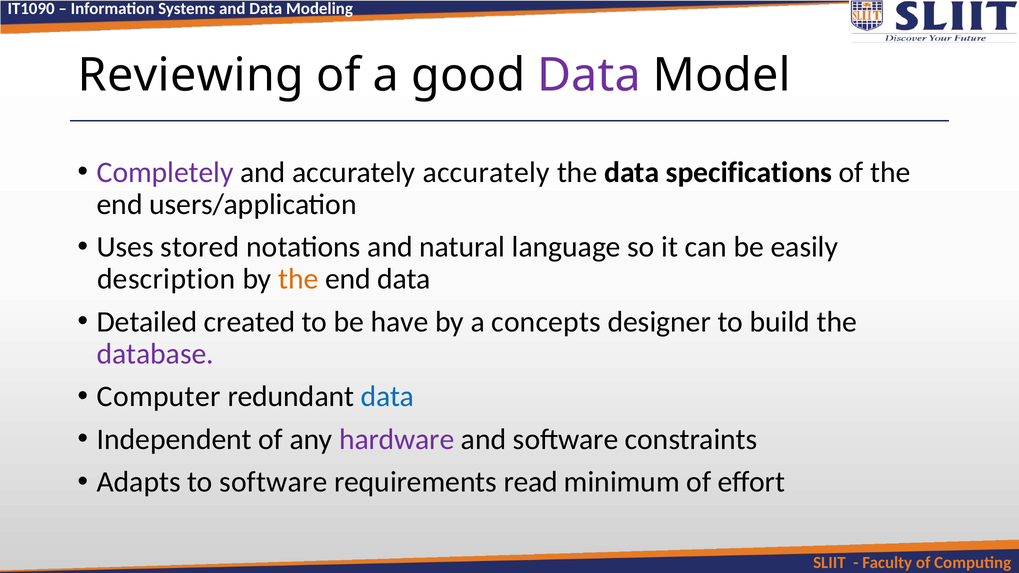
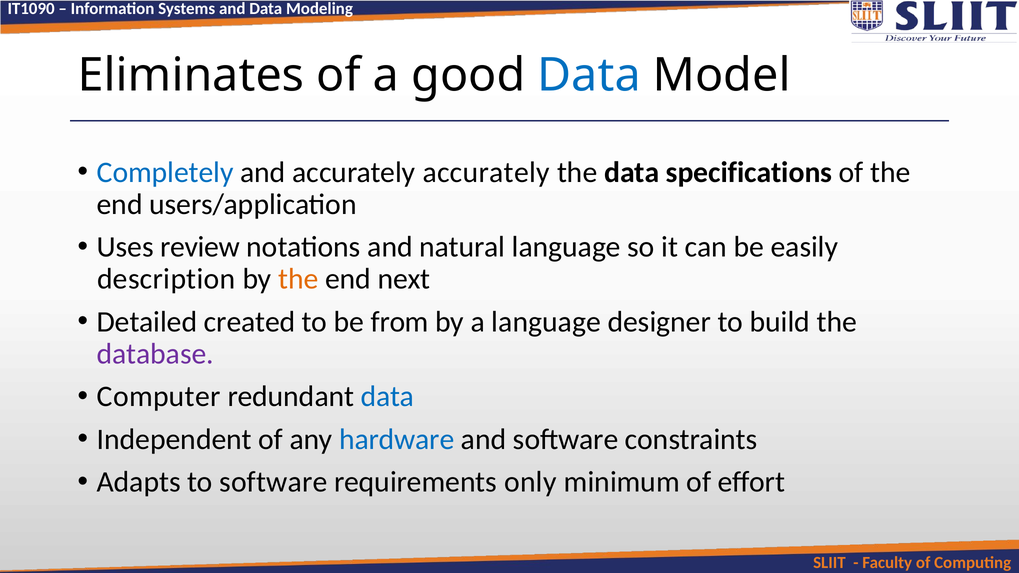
Reviewing: Reviewing -> Eliminates
Data at (589, 75) colour: purple -> blue
Completely colour: purple -> blue
stored: stored -> review
end data: data -> next
have: have -> from
a concepts: concepts -> language
hardware colour: purple -> blue
read: read -> only
